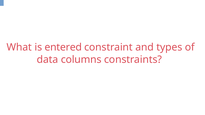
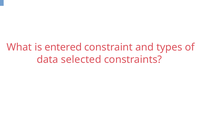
columns: columns -> selected
